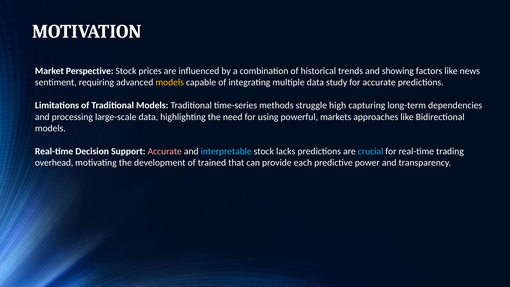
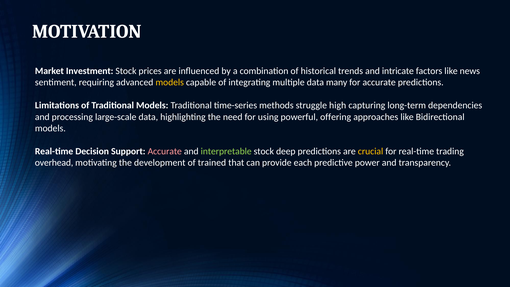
Perspective: Perspective -> Investment
showing: showing -> intricate
study: study -> many
markets: markets -> offering
interpretable colour: light blue -> light green
lacks: lacks -> deep
crucial colour: light blue -> yellow
